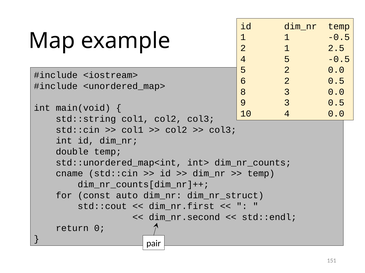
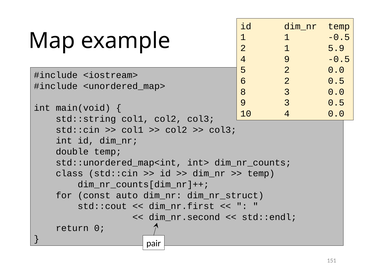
2.5: 2.5 -> 5.9
4 5: 5 -> 9
cname: cname -> class
